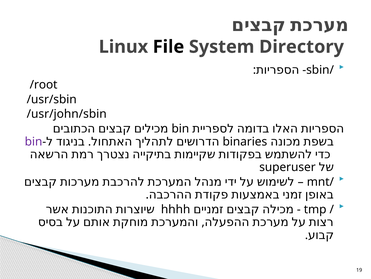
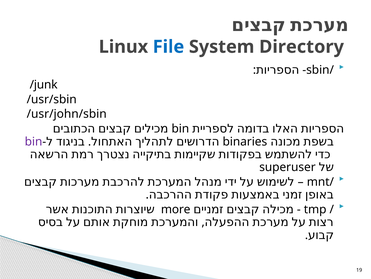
File colour: black -> blue
/root: /root -> /junk
hhhh: hhhh -> more
